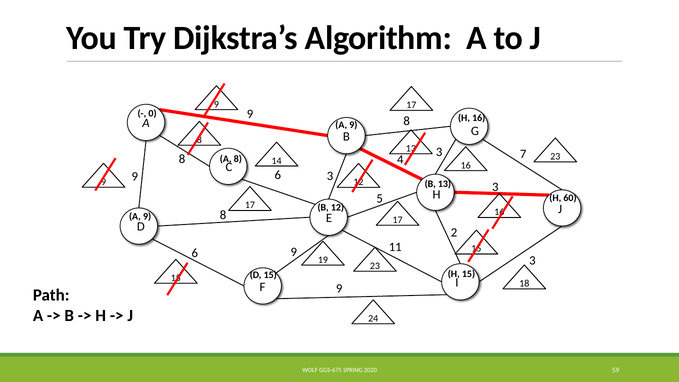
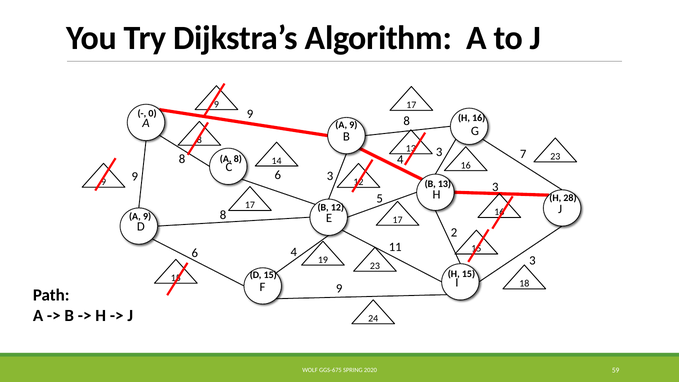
60: 60 -> 28
6 9: 9 -> 4
